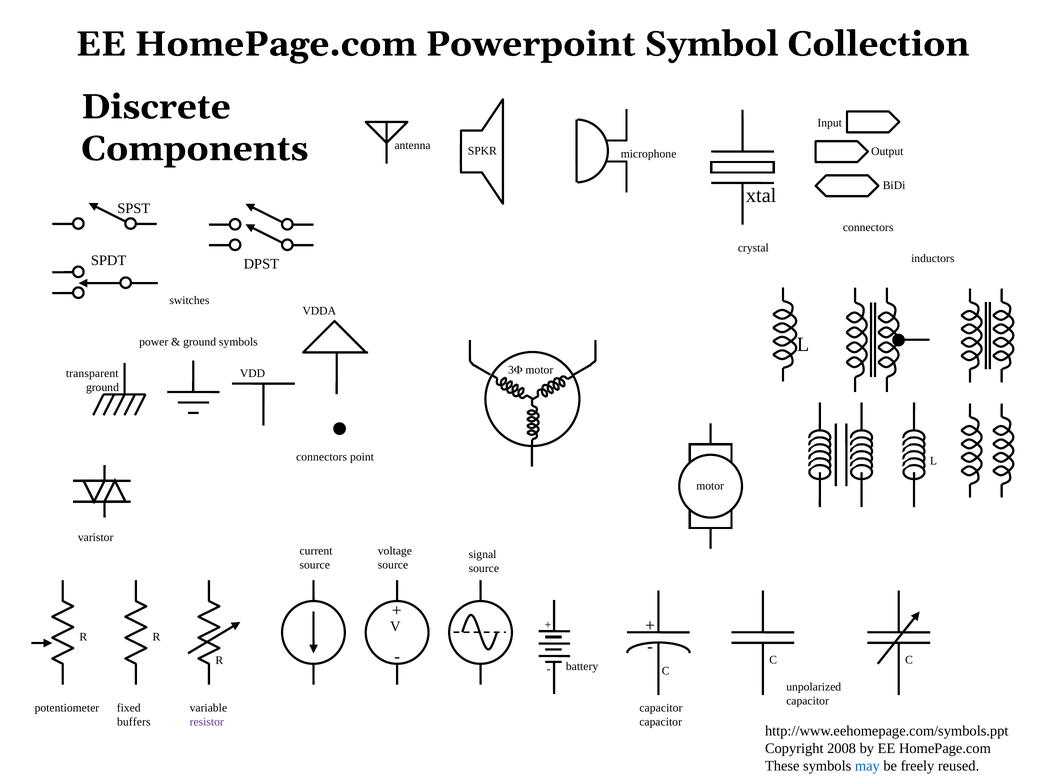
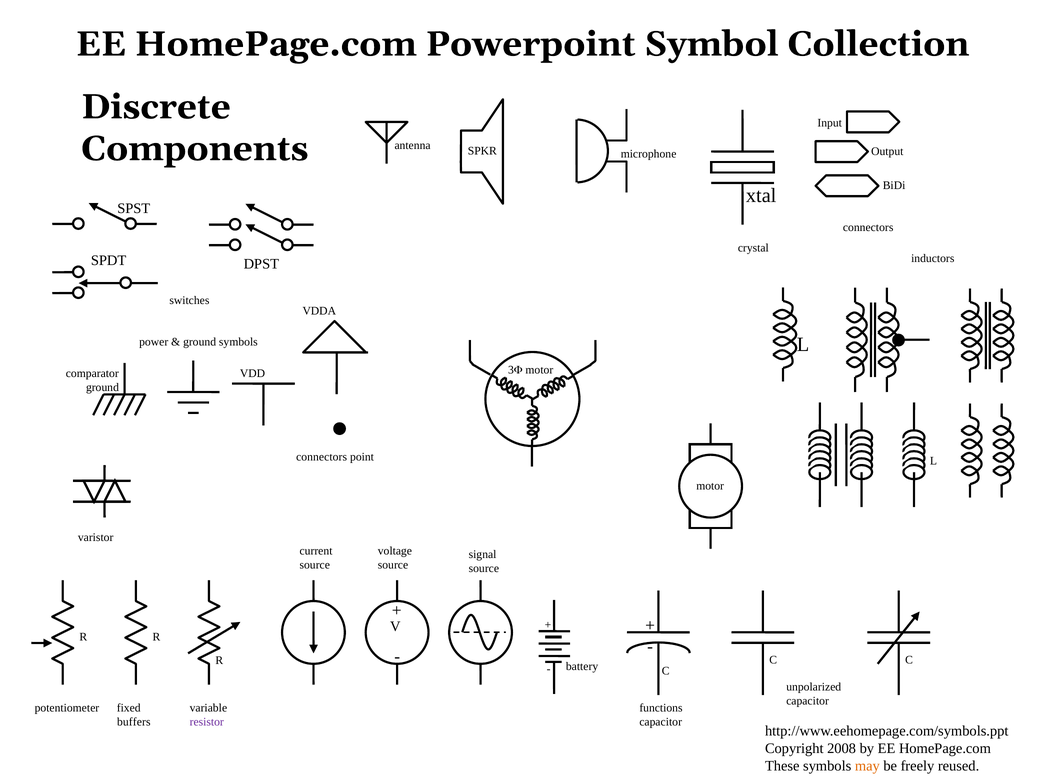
transparent: transparent -> comparator
capacitor at (661, 708): capacitor -> functions
may colour: blue -> orange
